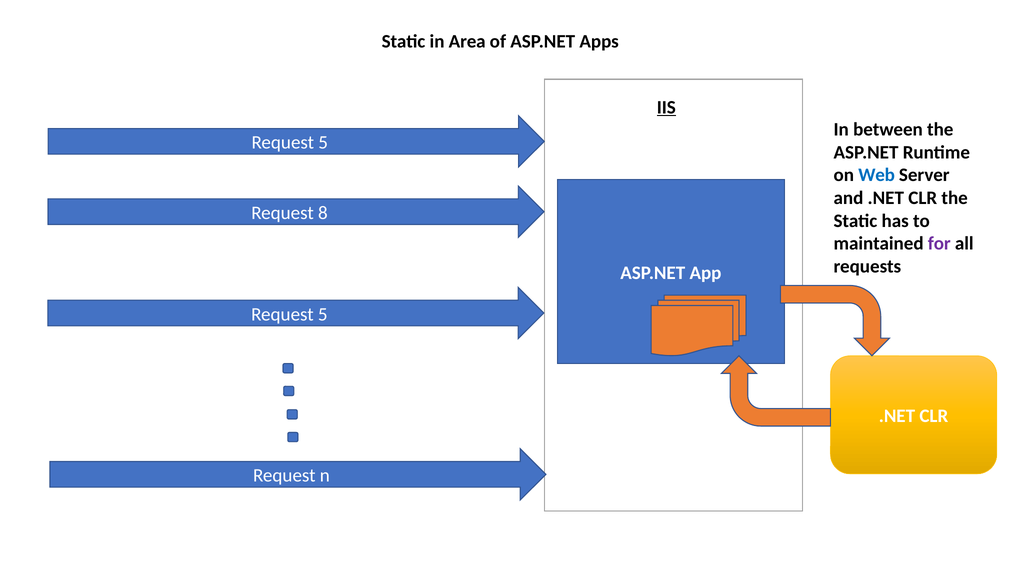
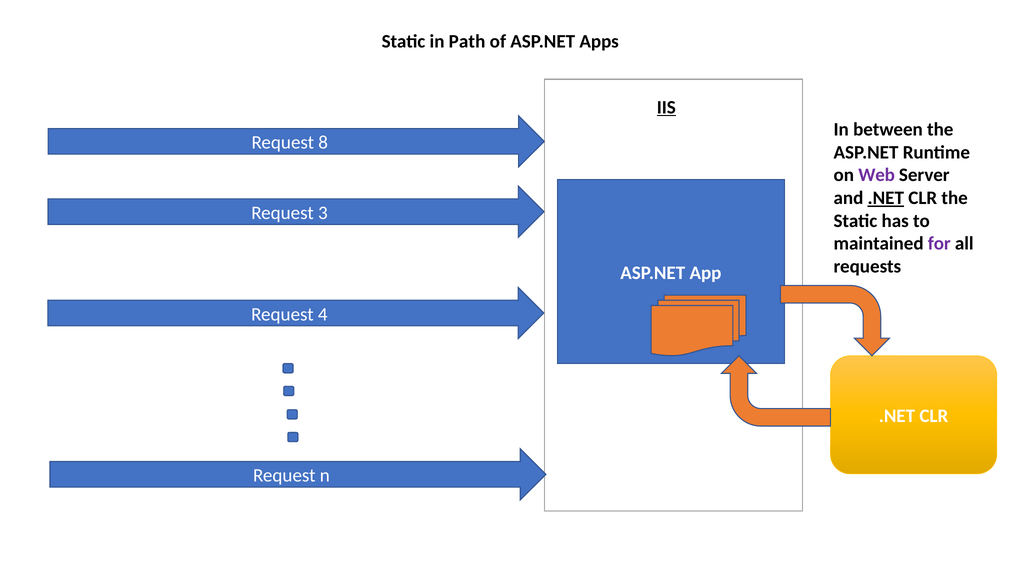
Area: Area -> Path
5 at (323, 143): 5 -> 8
Web colour: blue -> purple
.NET at (886, 198) underline: none -> present
8: 8 -> 3
5 at (323, 315): 5 -> 4
